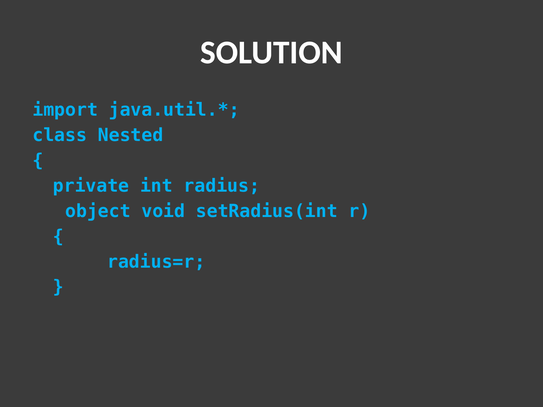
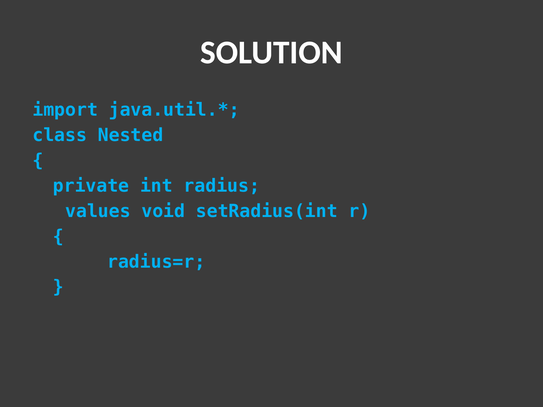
object: object -> values
